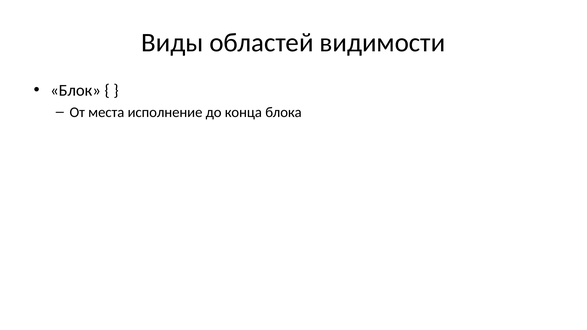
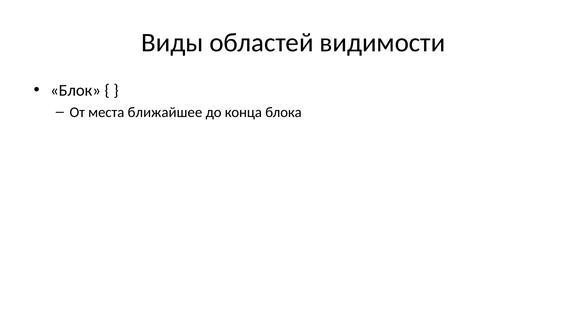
исполнение: исполнение -> ближайшее
